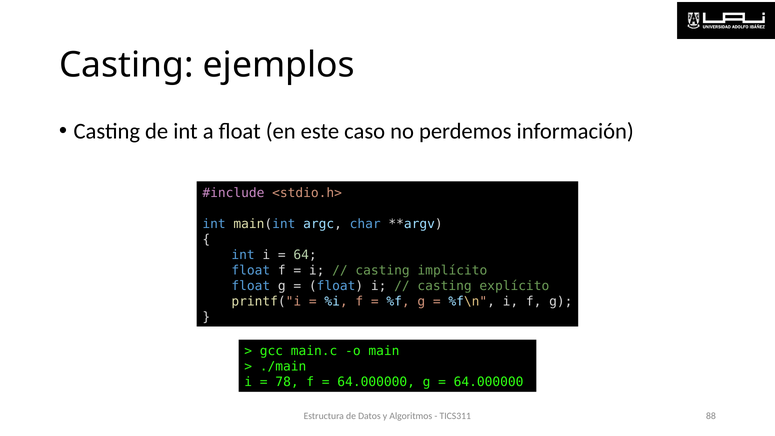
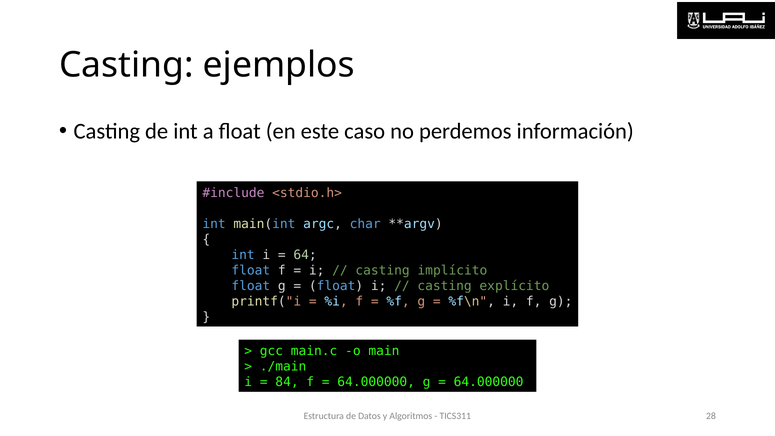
78: 78 -> 84
88: 88 -> 28
